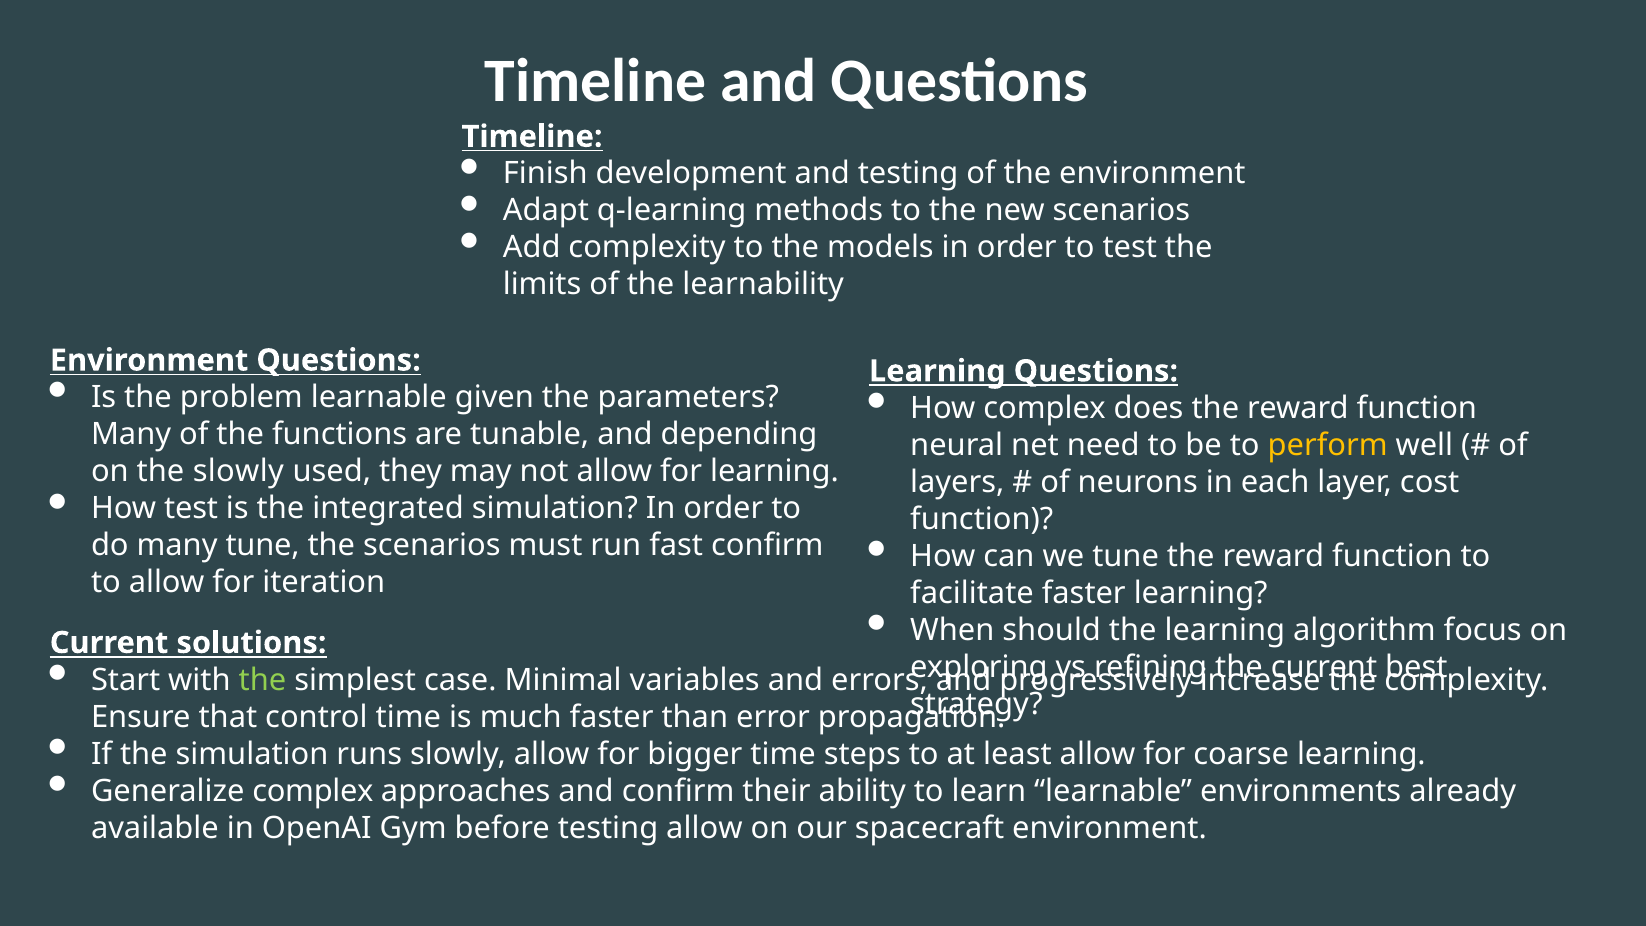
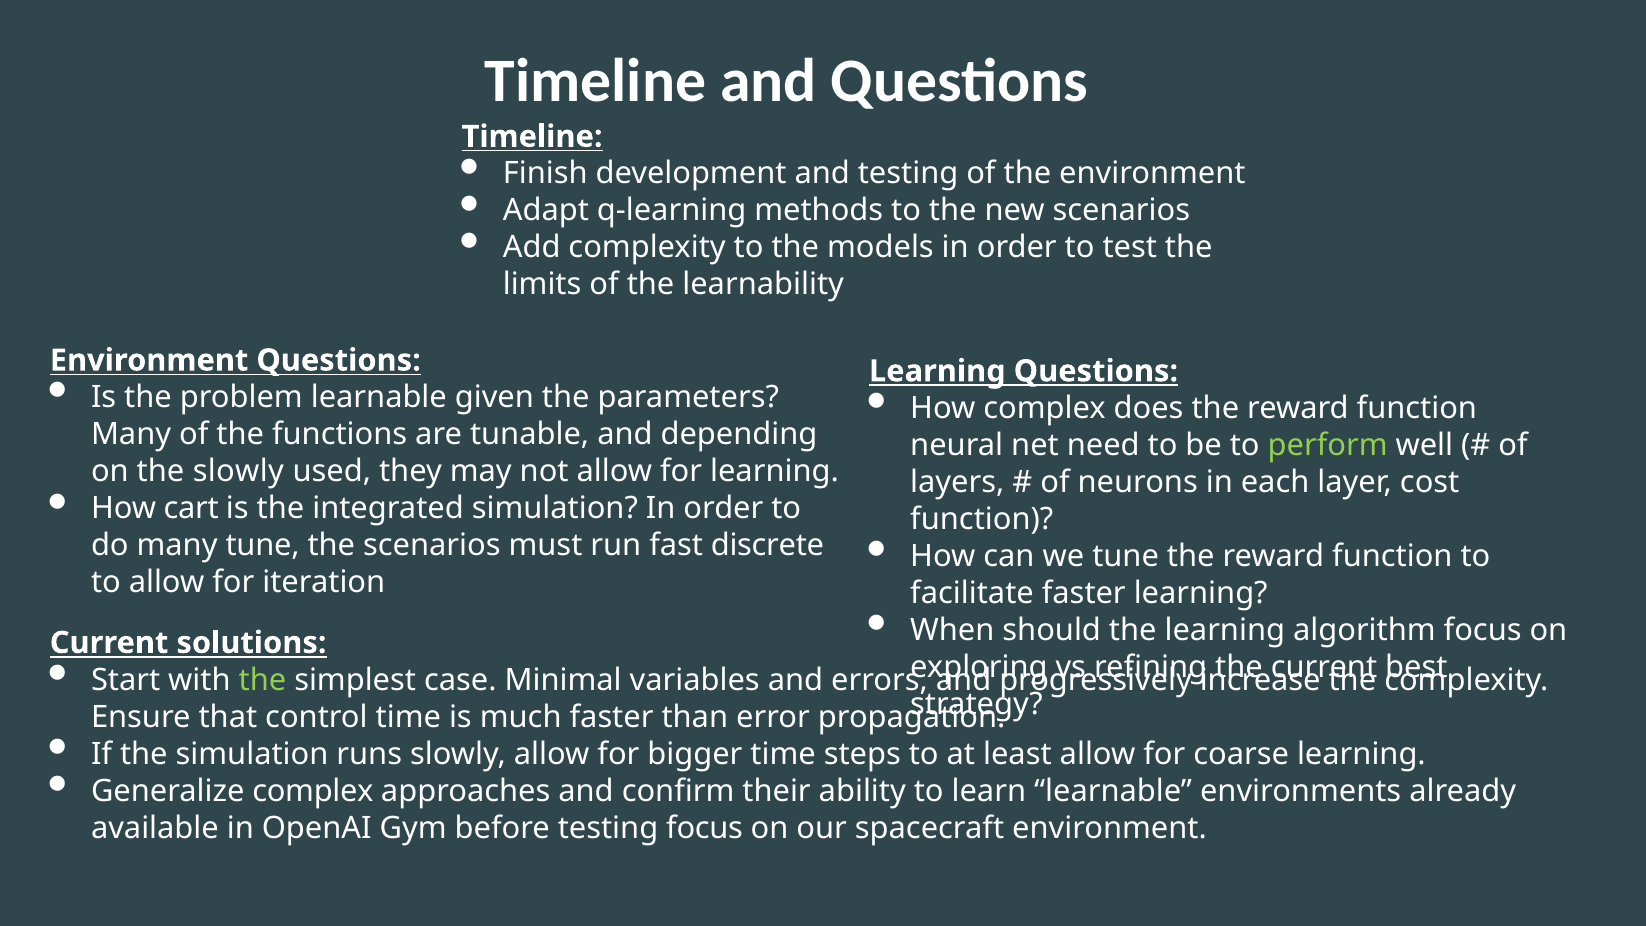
perform colour: yellow -> light green
How test: test -> cart
fast confirm: confirm -> discrete
testing allow: allow -> focus
